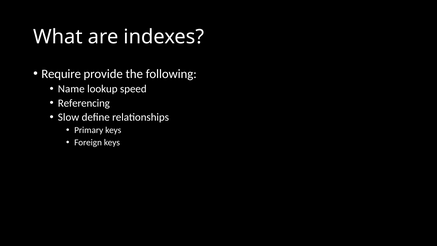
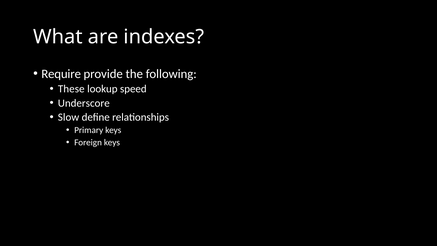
Name: Name -> These
Referencing: Referencing -> Underscore
